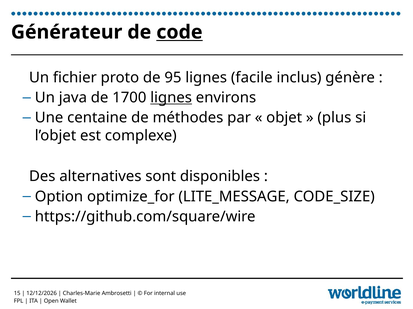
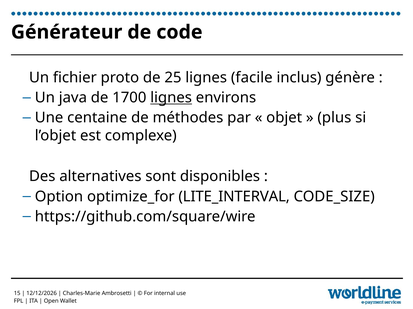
code underline: present -> none
95: 95 -> 25
LITE_MESSAGE: LITE_MESSAGE -> LITE_INTERVAL
